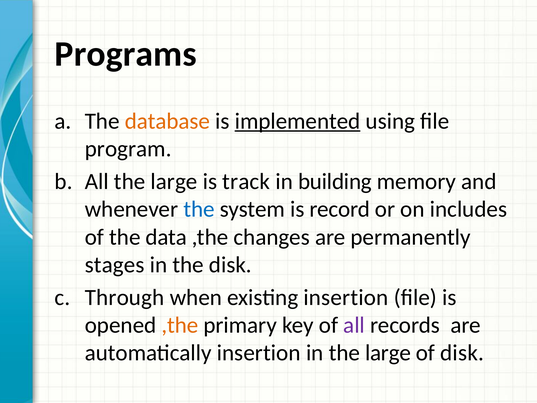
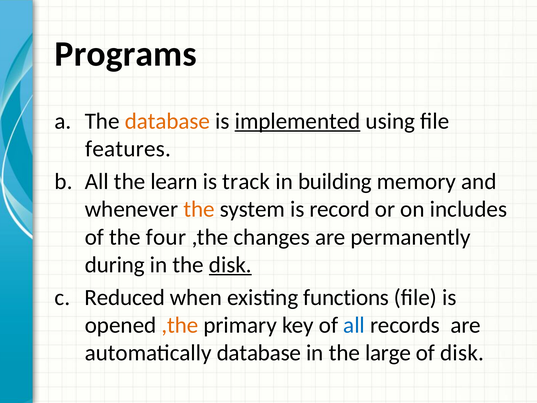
program: program -> features
All the large: large -> learn
the at (199, 209) colour: blue -> orange
data: data -> four
stages: stages -> during
disk at (230, 265) underline: none -> present
Through: Through -> Reduced
existing insertion: insertion -> functions
all at (354, 325) colour: purple -> blue
automatically insertion: insertion -> database
